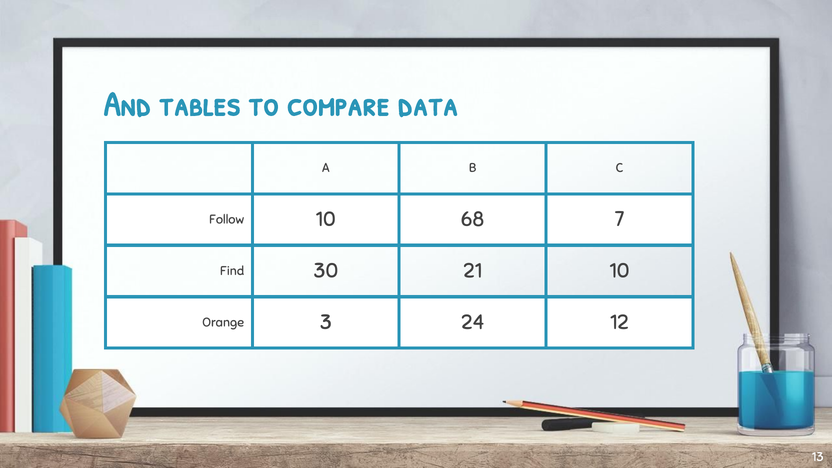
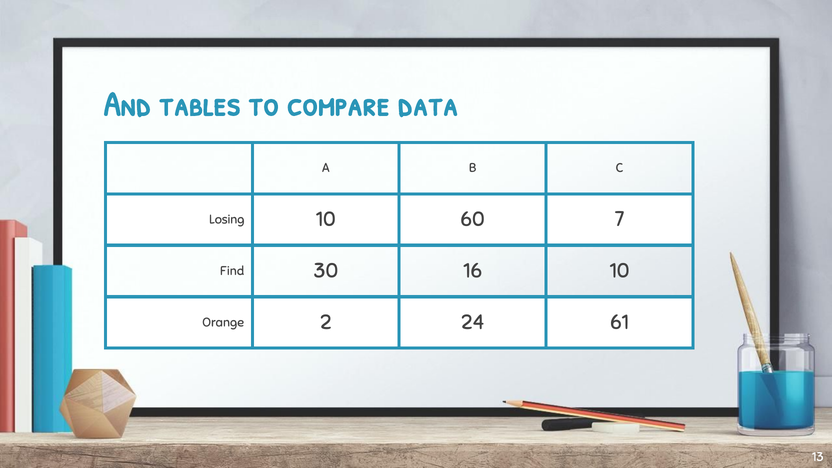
Follow: Follow -> Losing
68: 68 -> 60
21: 21 -> 16
3: 3 -> 2
12: 12 -> 61
